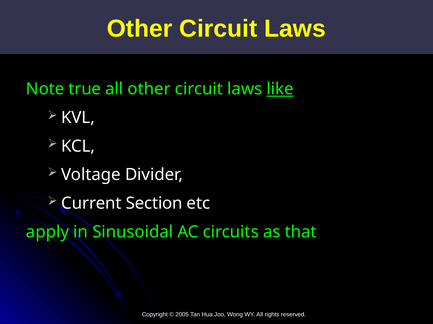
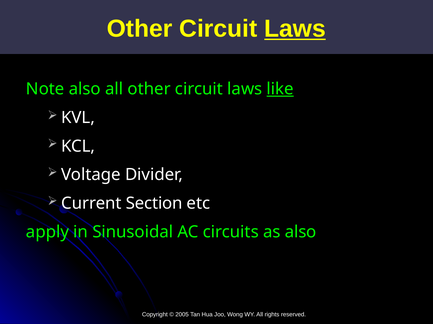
Laws at (295, 29) underline: none -> present
Note true: true -> also
as that: that -> also
